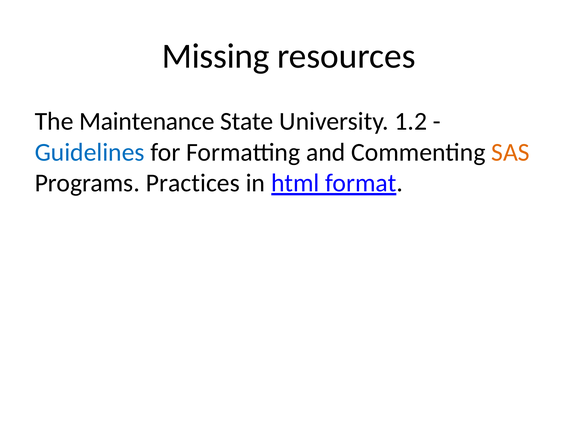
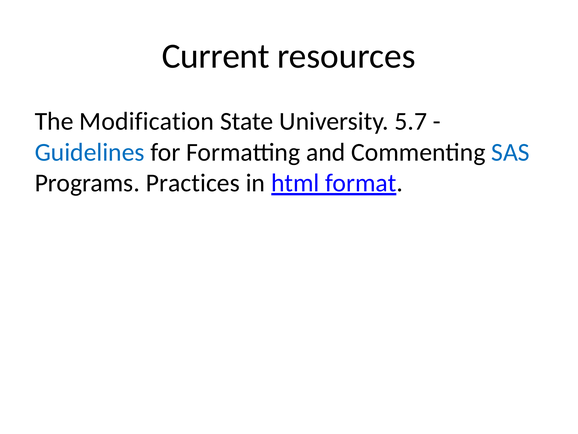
Missing: Missing -> Current
Maintenance: Maintenance -> Modification
1.2: 1.2 -> 5.7
SAS colour: orange -> blue
